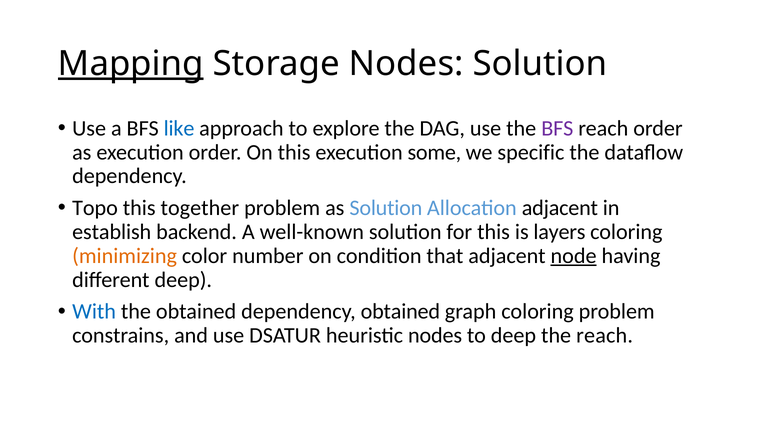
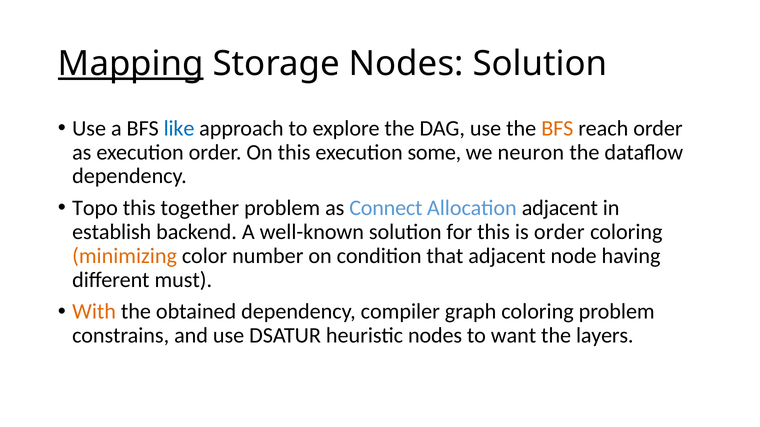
BFS at (557, 128) colour: purple -> orange
specific: specific -> neuron
as Solution: Solution -> Connect
is layers: layers -> order
node underline: present -> none
different deep: deep -> must
With colour: blue -> orange
dependency obtained: obtained -> compiler
to deep: deep -> want
the reach: reach -> layers
